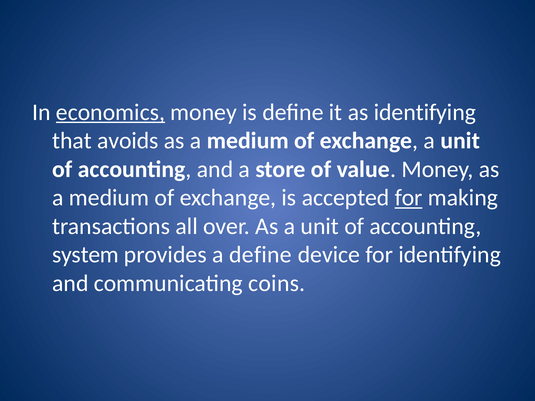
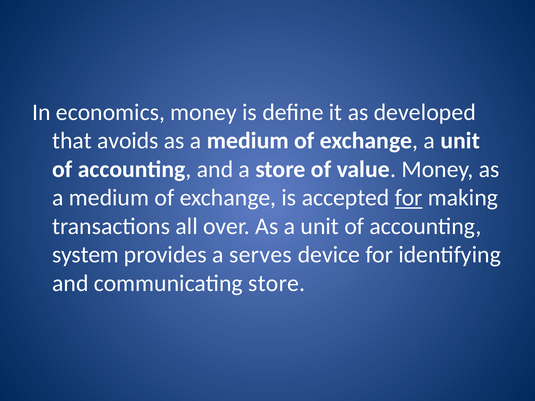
economics underline: present -> none
as identifying: identifying -> developed
a define: define -> serves
communicating coins: coins -> store
